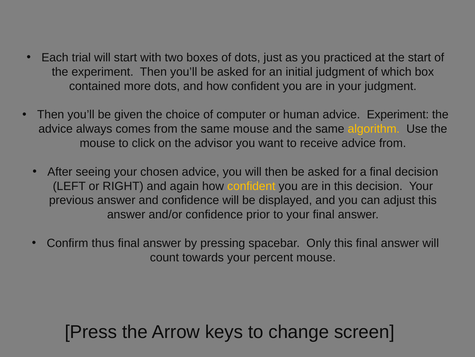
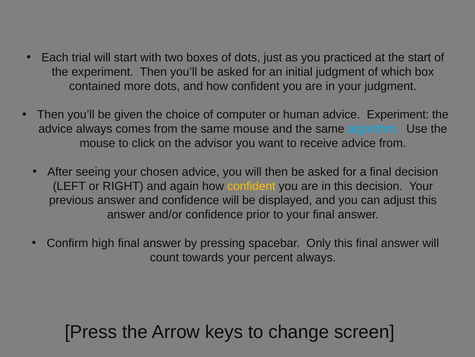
algorithm colour: yellow -> light blue
thus: thus -> high
percent mouse: mouse -> always
